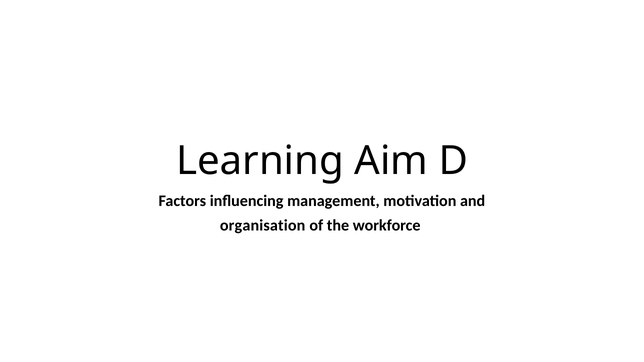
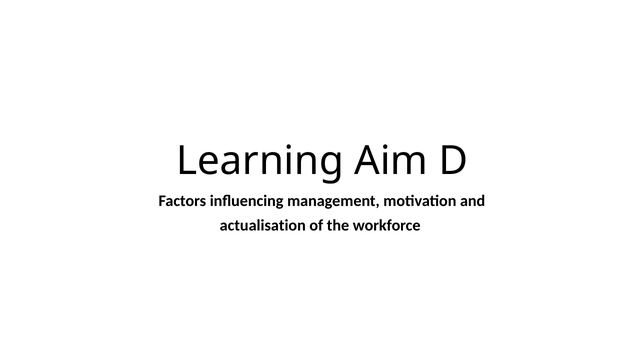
organisation: organisation -> actualisation
